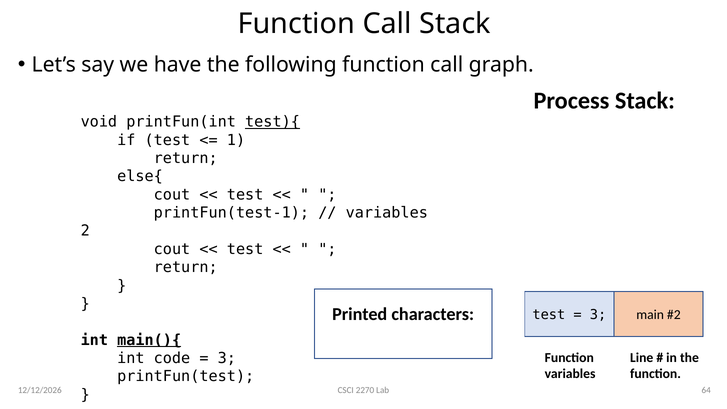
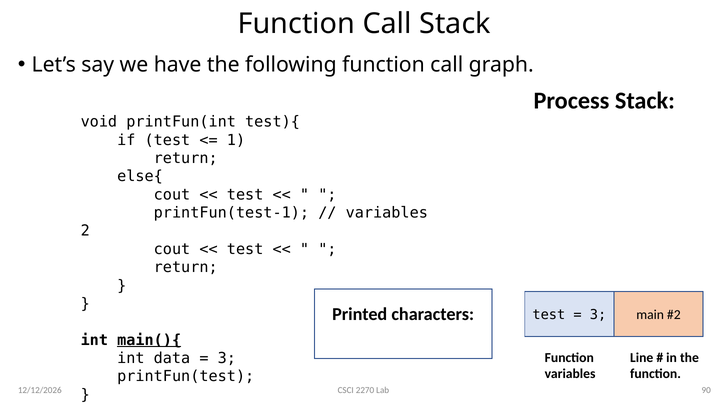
test){ underline: present -> none
code: code -> data
64: 64 -> 90
